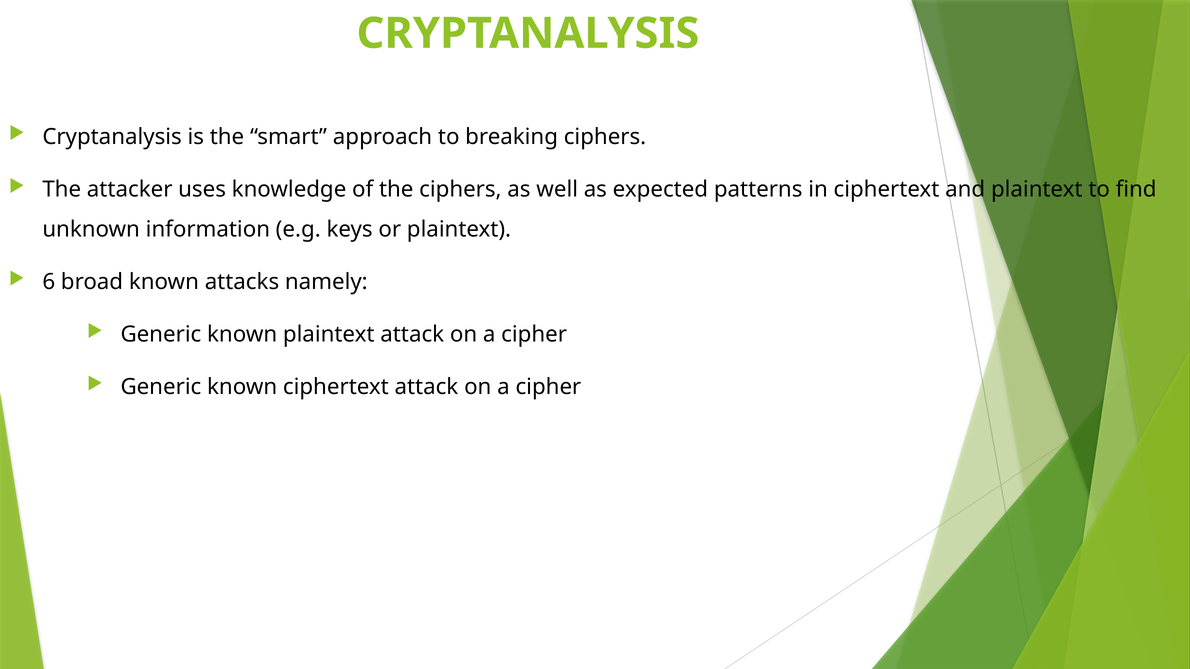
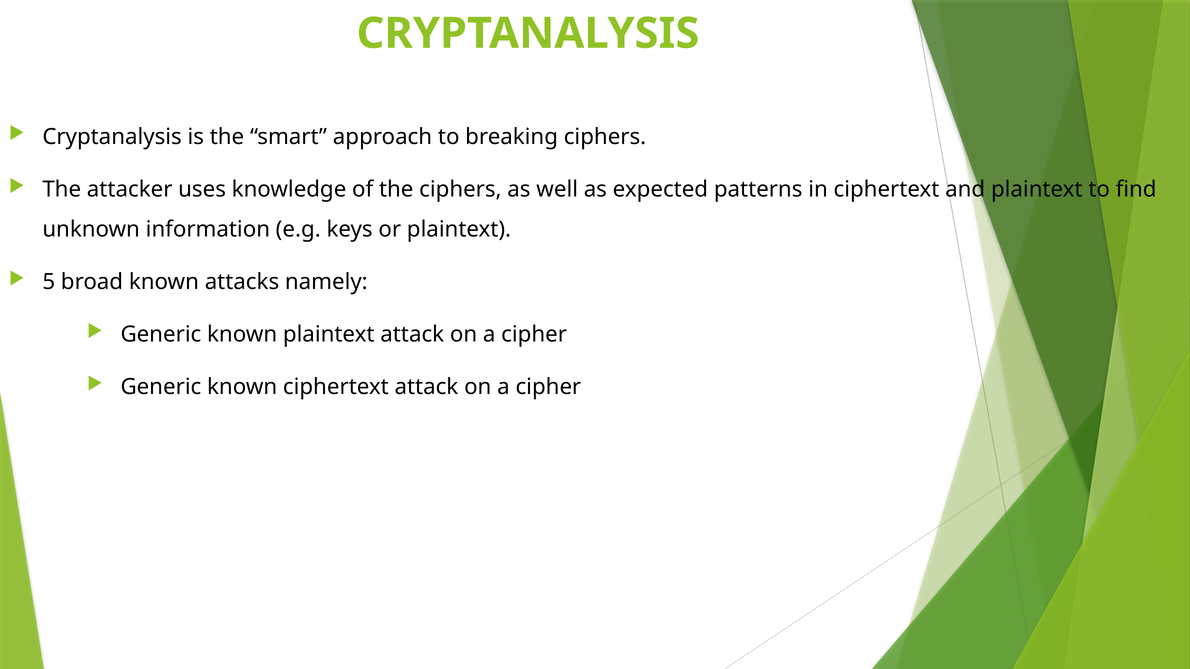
6: 6 -> 5
